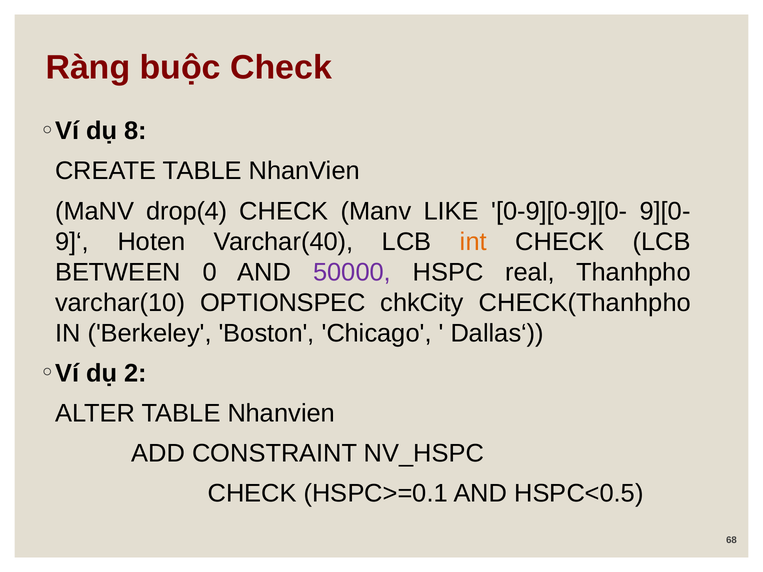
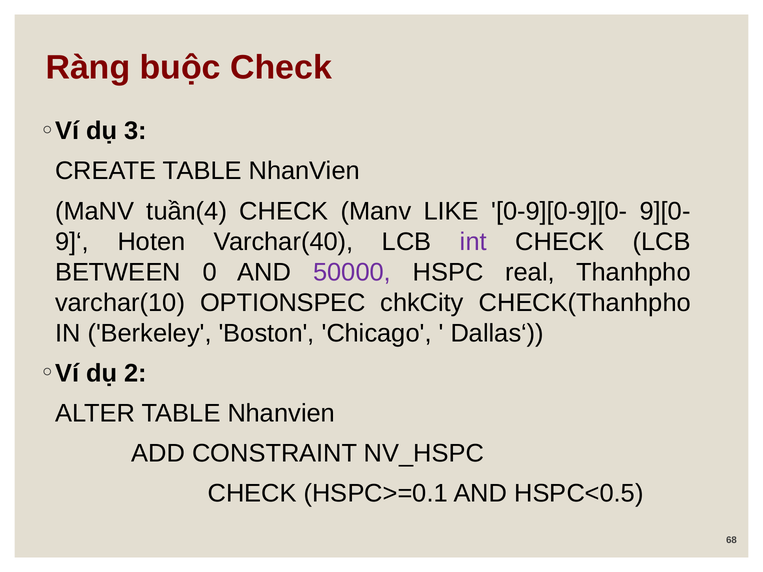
8: 8 -> 3
drop(4: drop(4 -> tuần(4
int colour: orange -> purple
